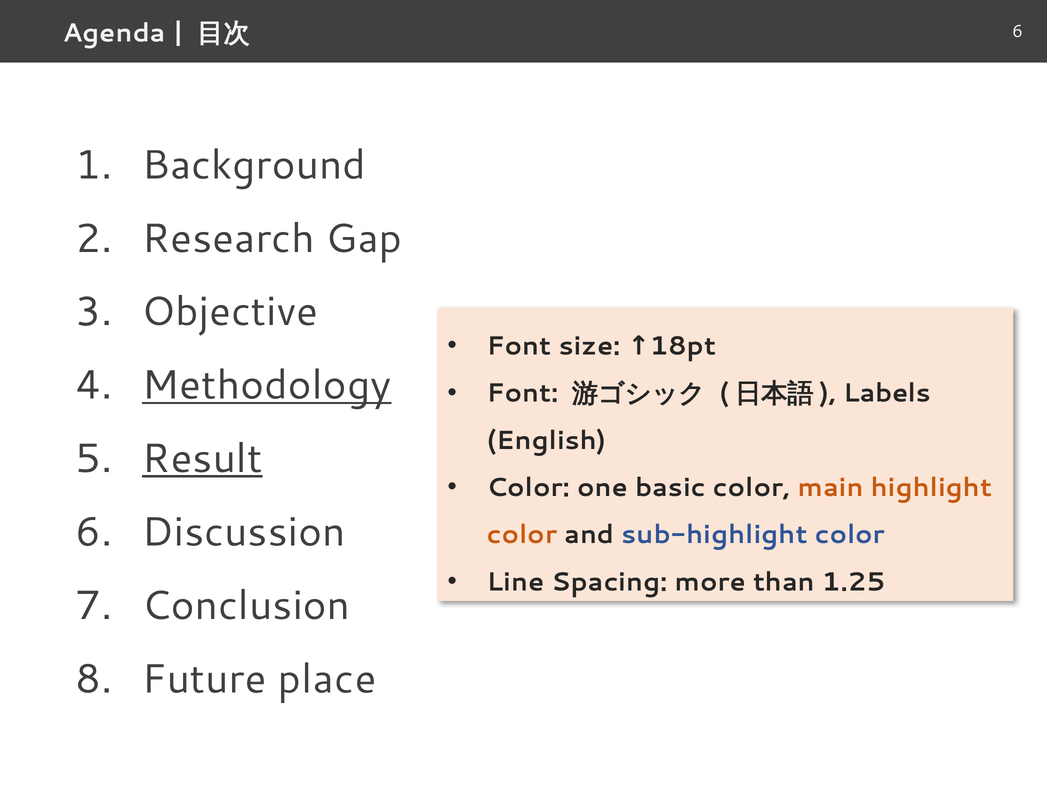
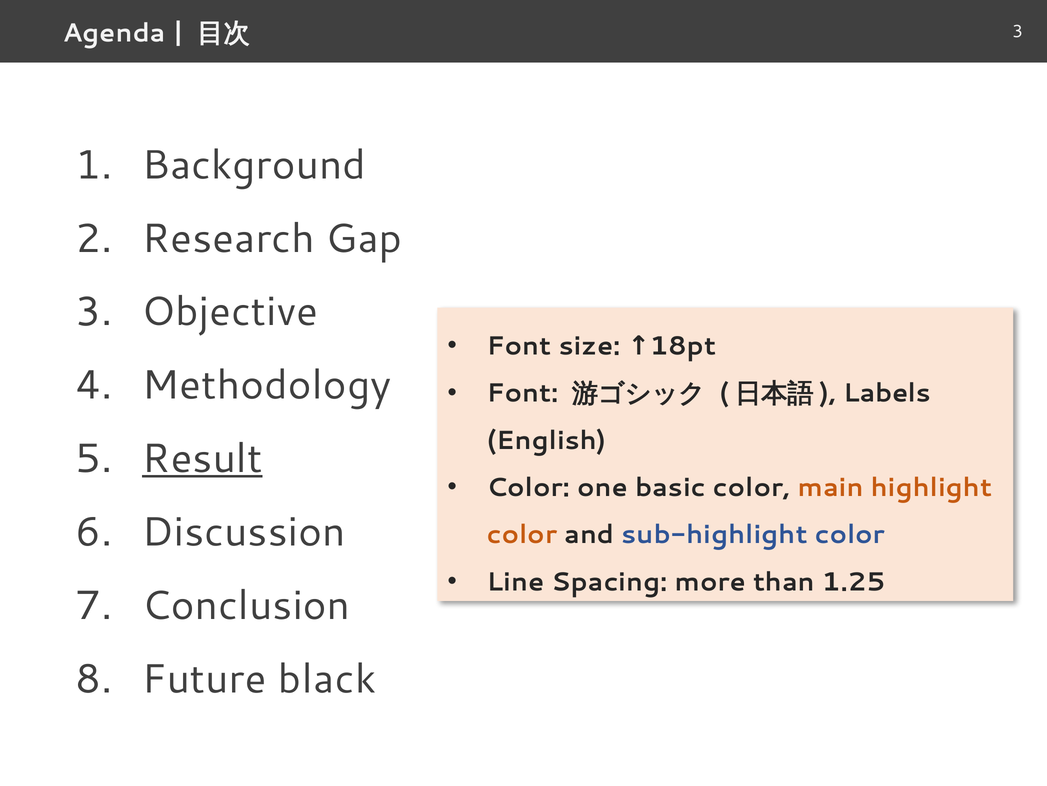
6 at (1018, 31): 6 -> 3
Methodology underline: present -> none
place: place -> black
